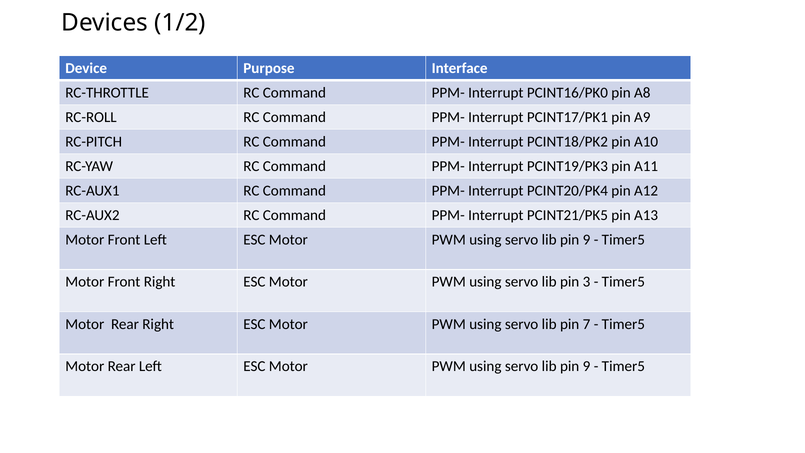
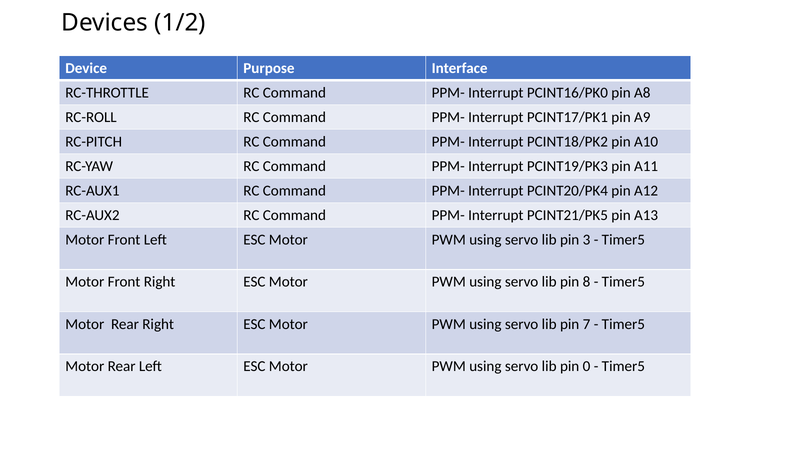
9 at (587, 239): 9 -> 3
3: 3 -> 8
9 at (587, 366): 9 -> 0
